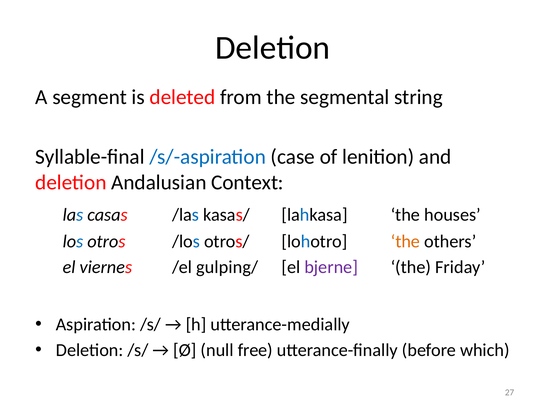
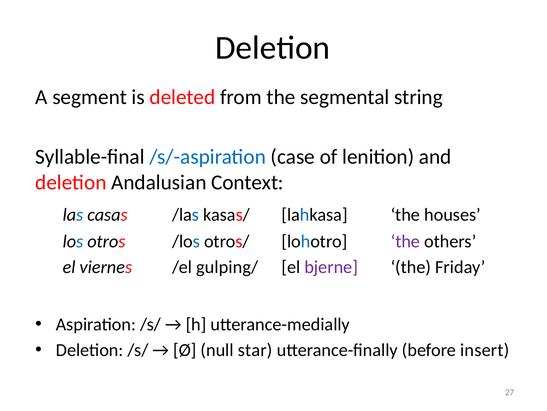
the at (405, 241) colour: orange -> purple
free: free -> star
which: which -> insert
